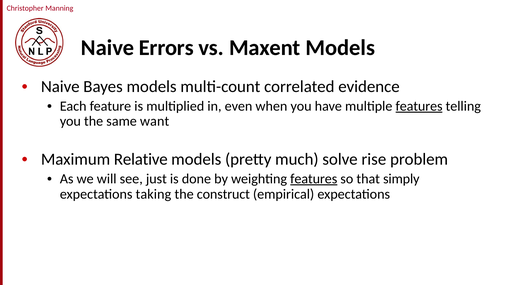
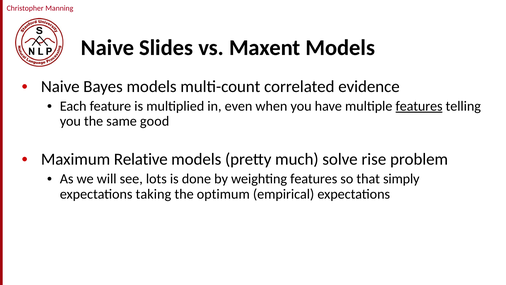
Errors: Errors -> Slides
want: want -> good
just: just -> lots
features at (314, 179) underline: present -> none
construct: construct -> optimum
